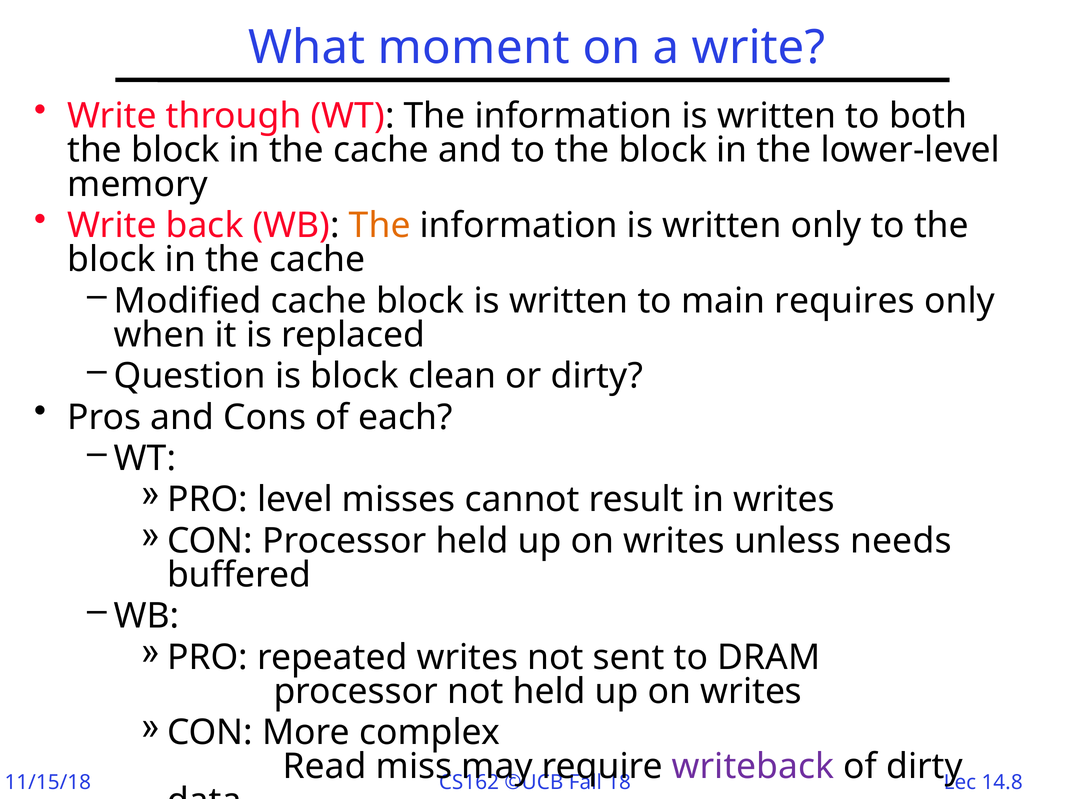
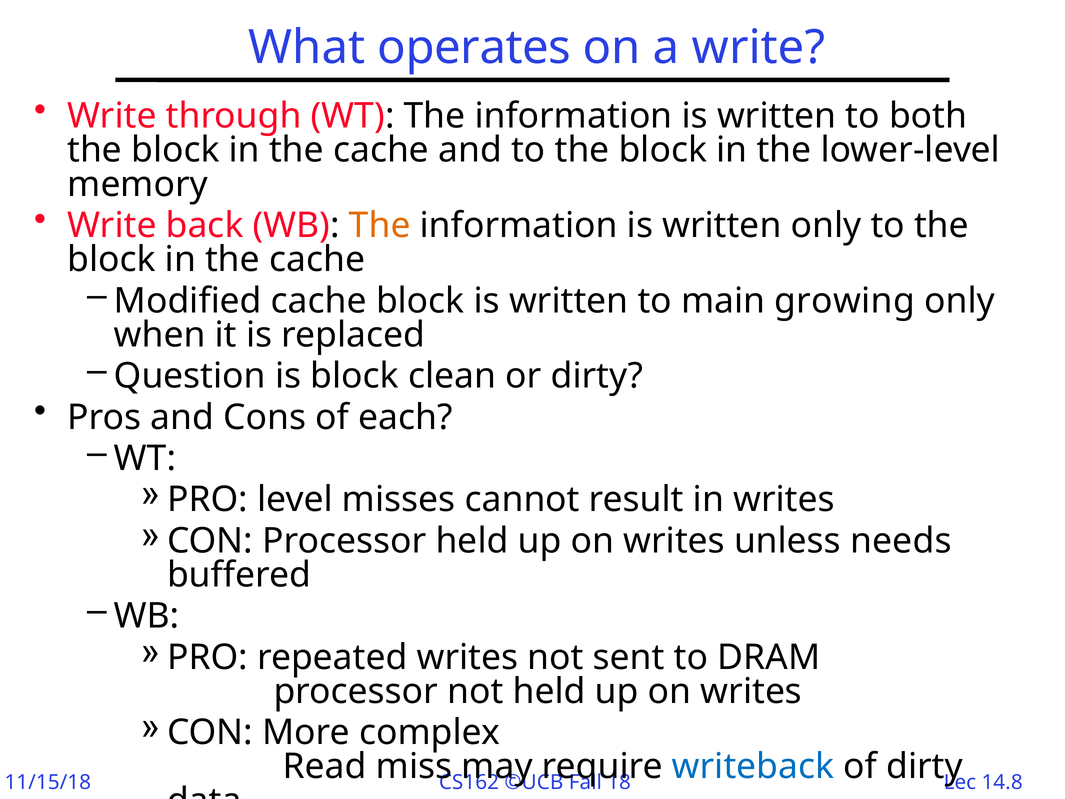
moment: moment -> operates
requires: requires -> growing
writeback colour: purple -> blue
